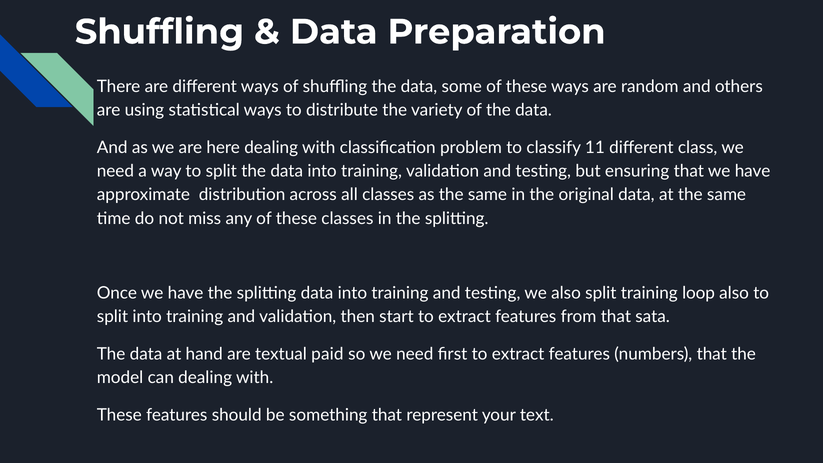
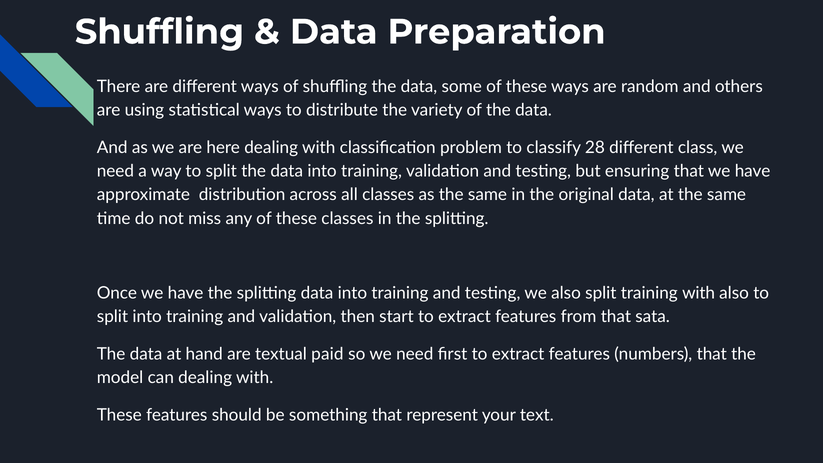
11: 11 -> 28
training loop: loop -> with
